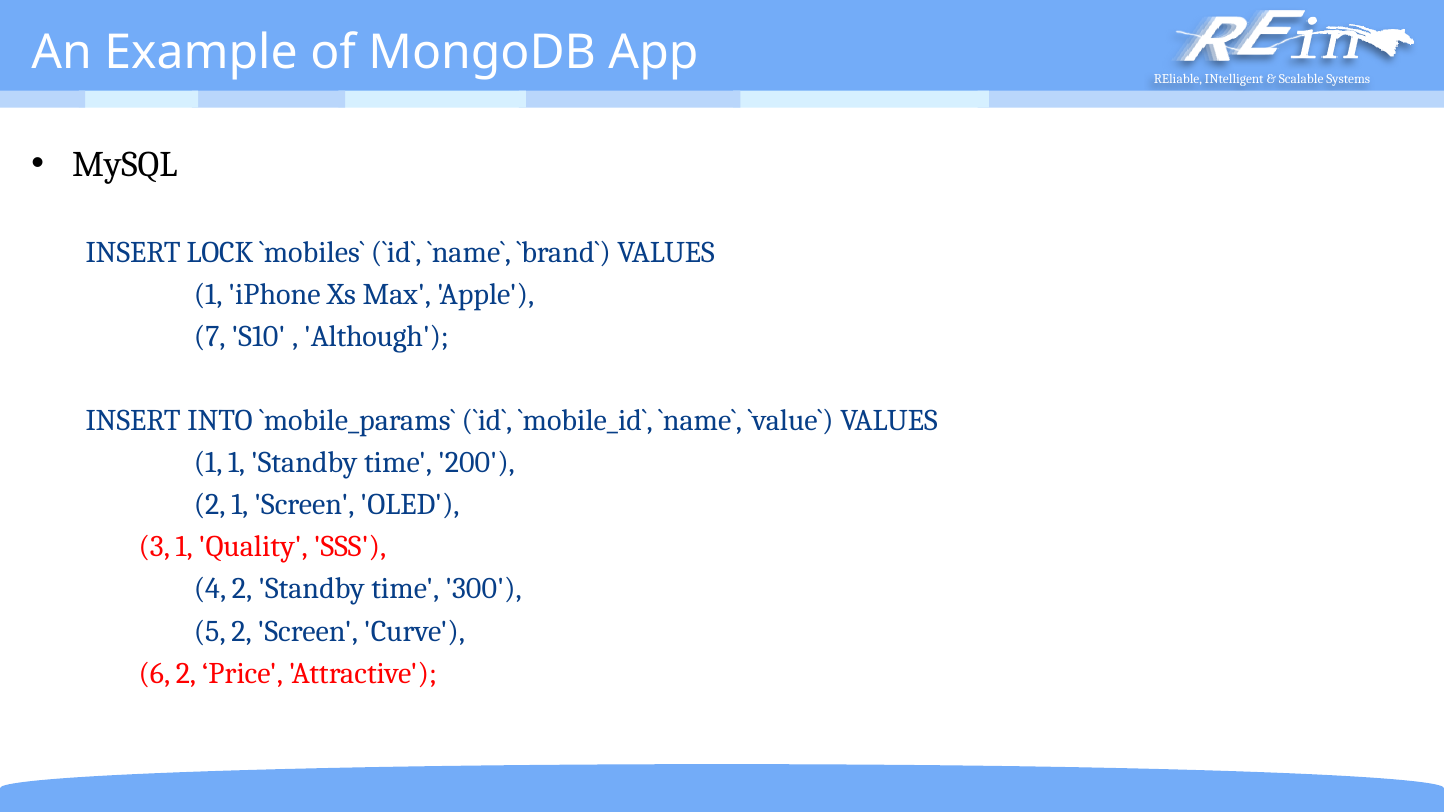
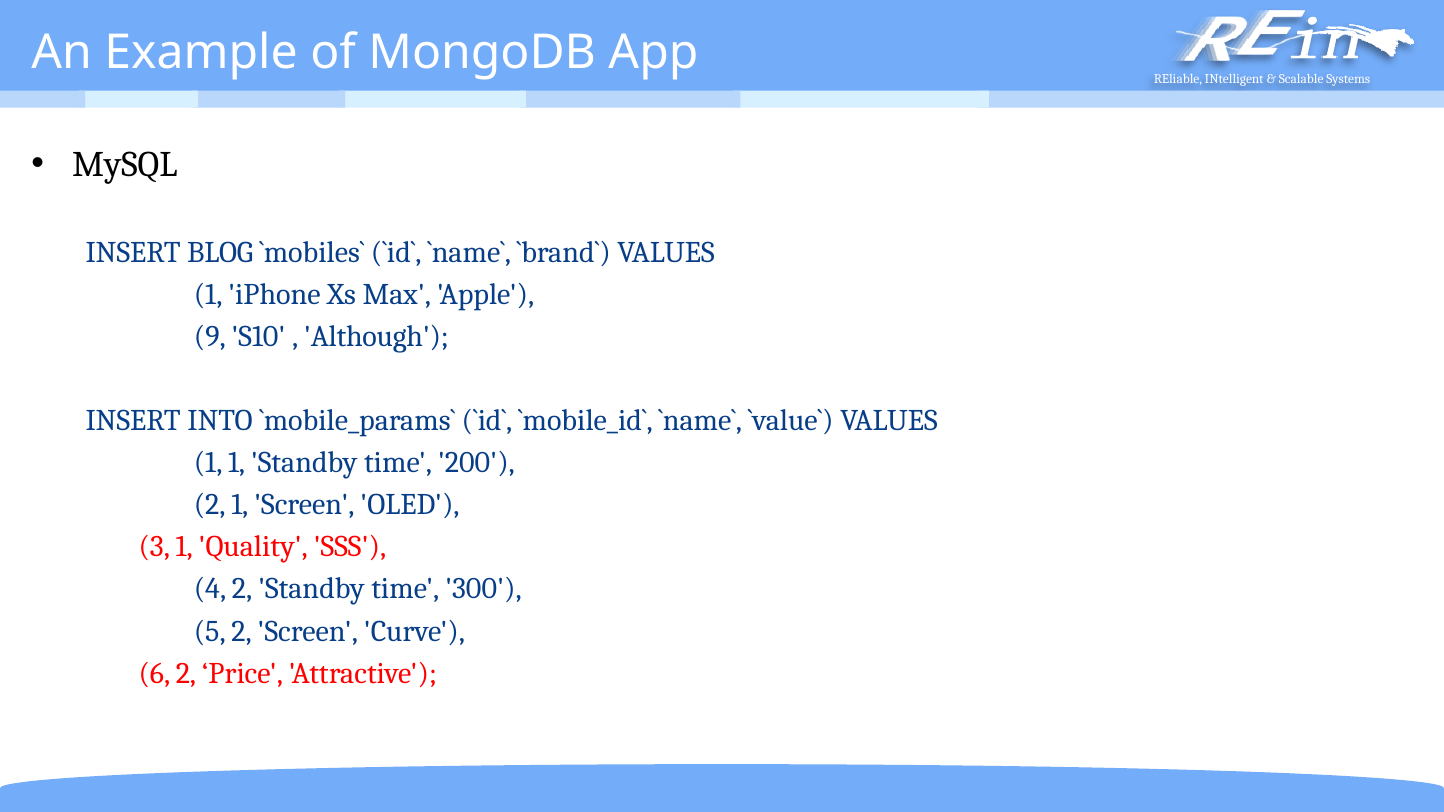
LOCK: LOCK -> BLOG
7: 7 -> 9
